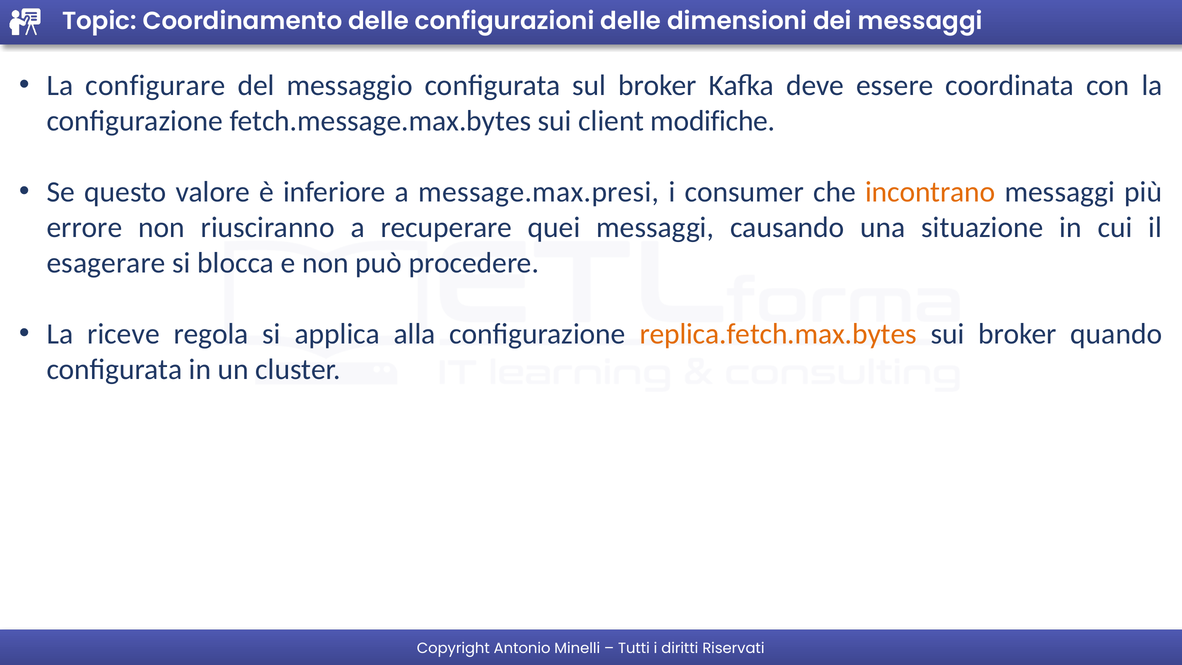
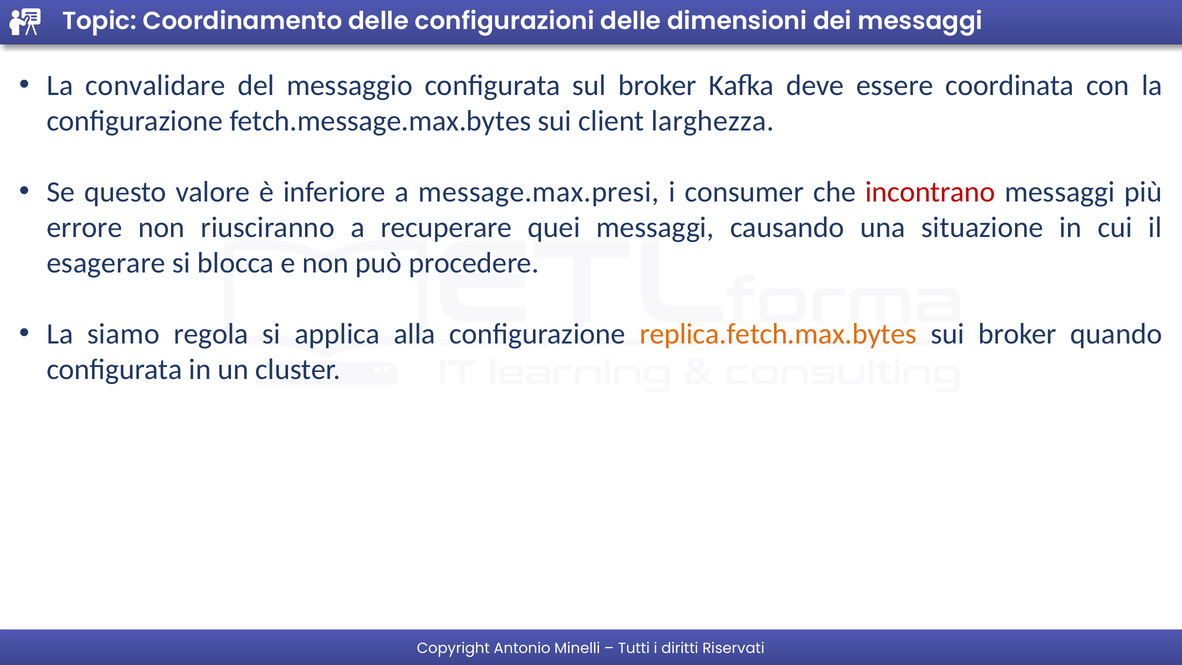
configurare: configurare -> convalidare
modifiche: modifiche -> larghezza
incontrano colour: orange -> red
riceve: riceve -> siamo
